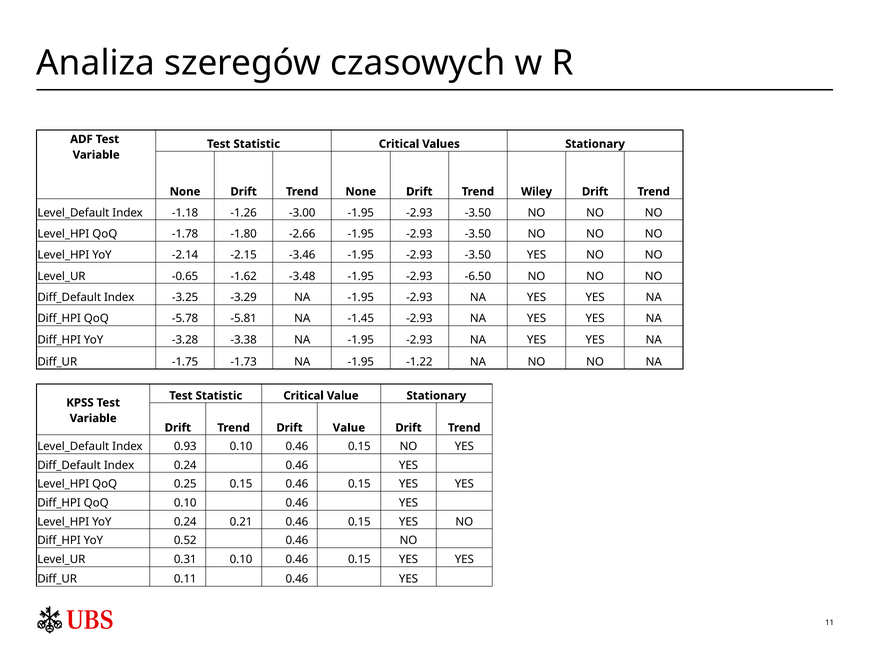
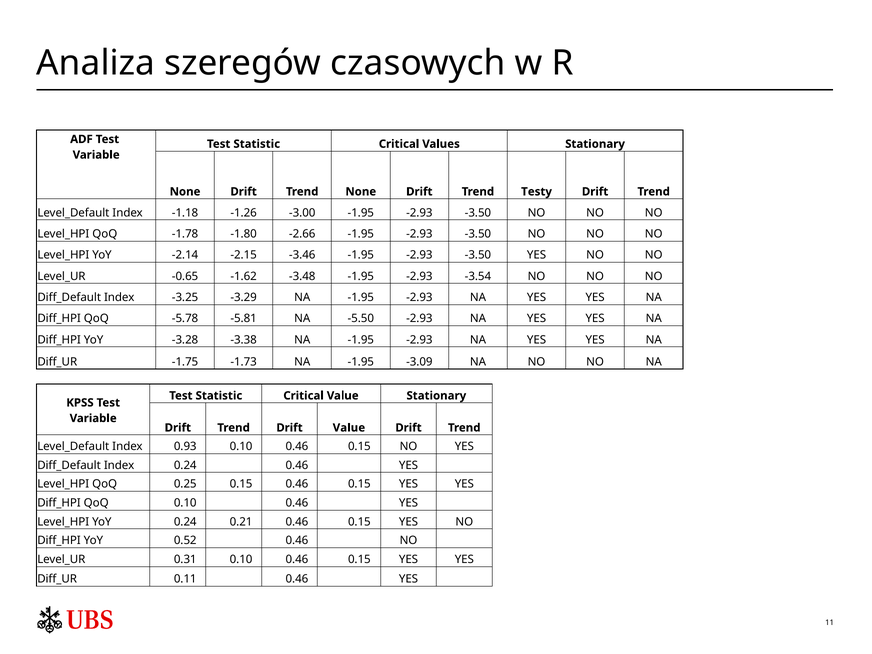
Wiley: Wiley -> Testy
-6.50: -6.50 -> -3.54
-1.45: -1.45 -> -5.50
-1.22: -1.22 -> -3.09
